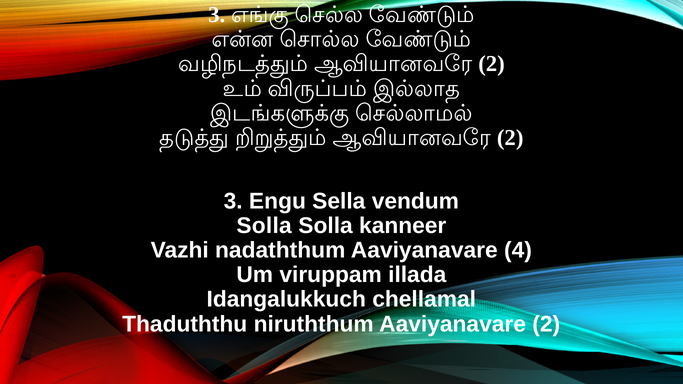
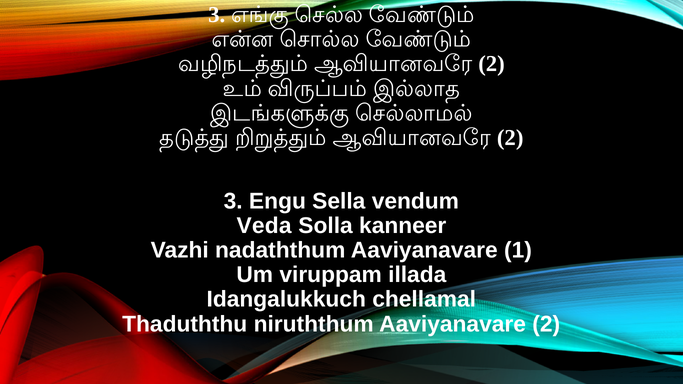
Solla at (264, 226): Solla -> Veda
4: 4 -> 1
